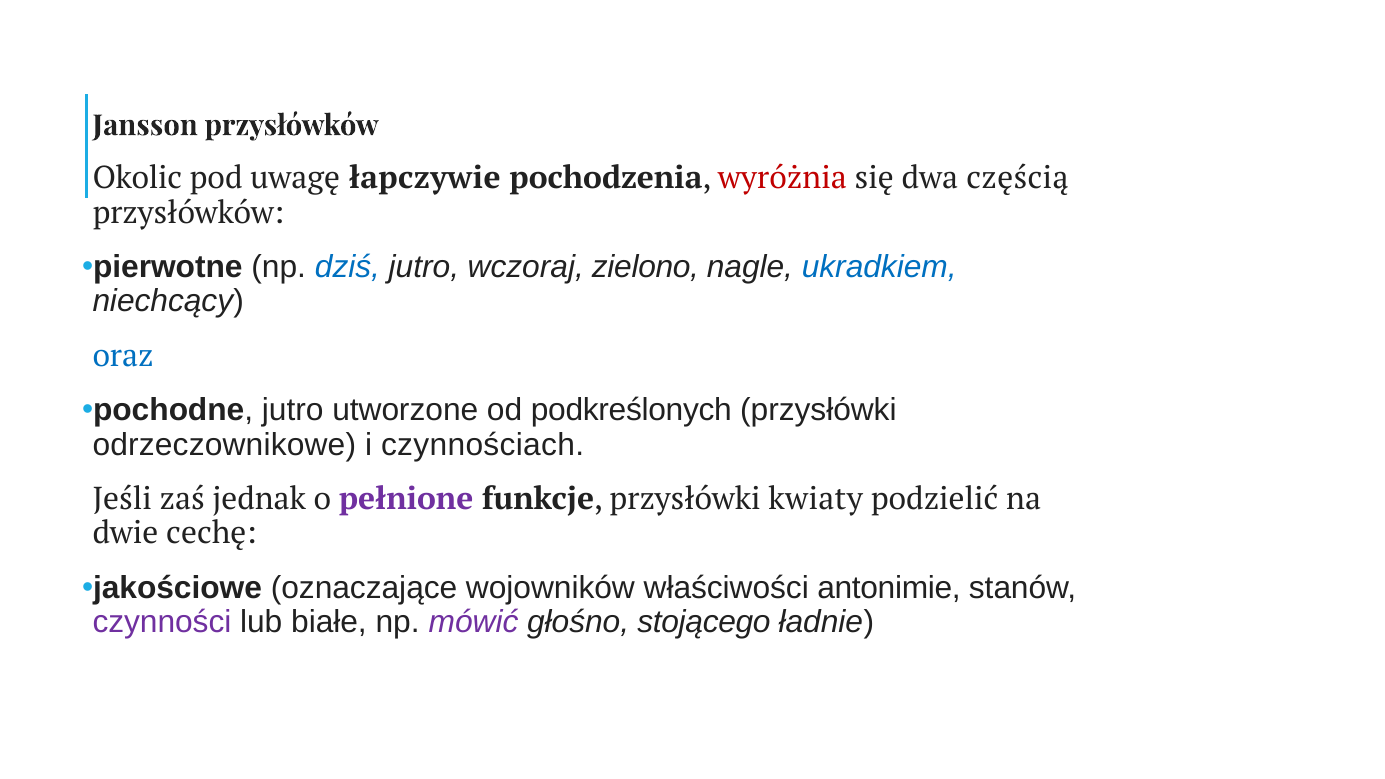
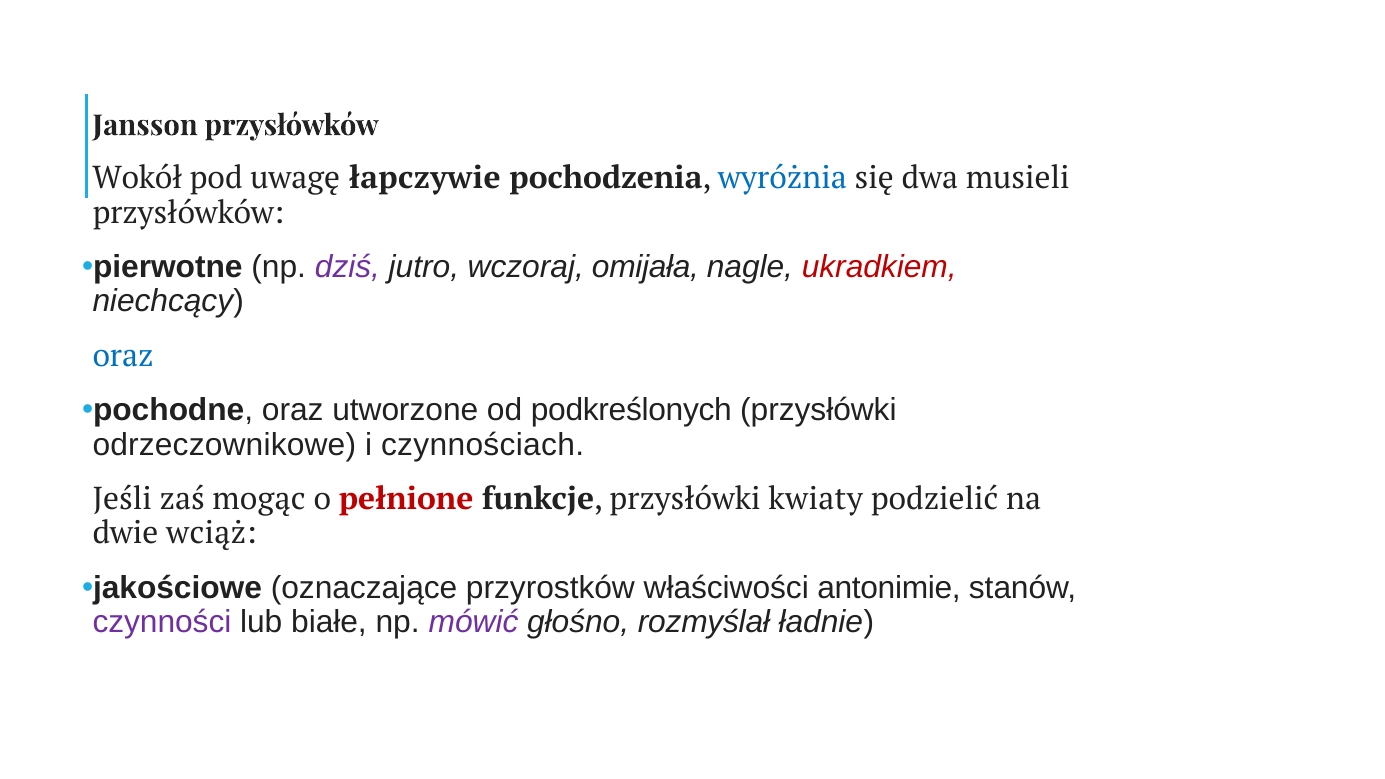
Okolic: Okolic -> Wokół
wyróżnia colour: red -> blue
częścią: częścią -> musieli
dziś colour: blue -> purple
zielono: zielono -> omijała
ukradkiem colour: blue -> red
pochodne jutro: jutro -> oraz
jednak: jednak -> mogąc
pełnione colour: purple -> red
cechę: cechę -> wciąż
wojowników: wojowników -> przyrostków
stojącego: stojącego -> rozmyślał
